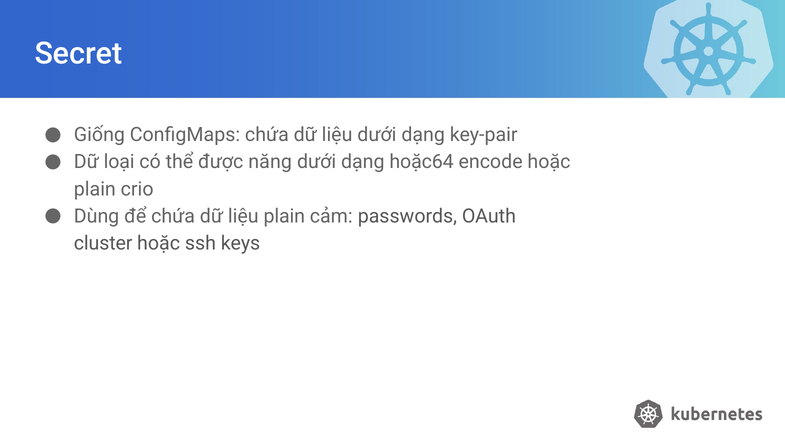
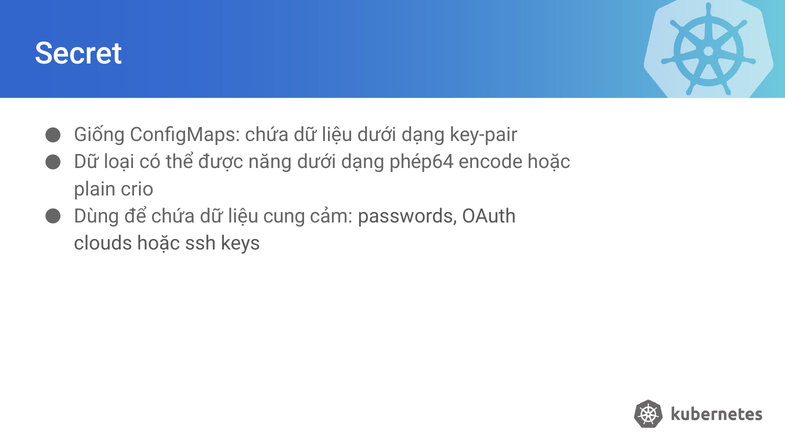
hoặc64: hoặc64 -> phép64
liệu plain: plain -> cung
cluster: cluster -> clouds
